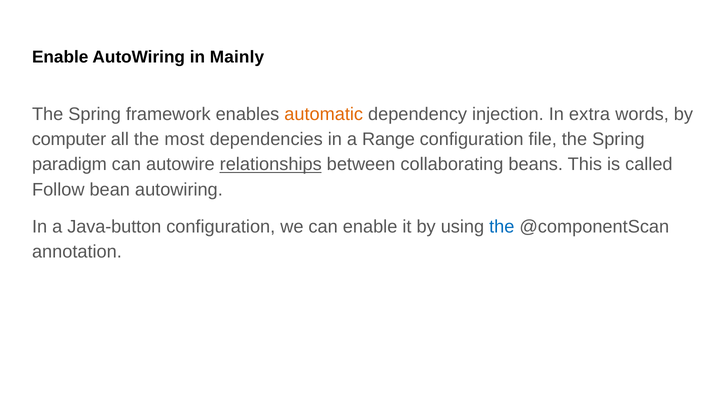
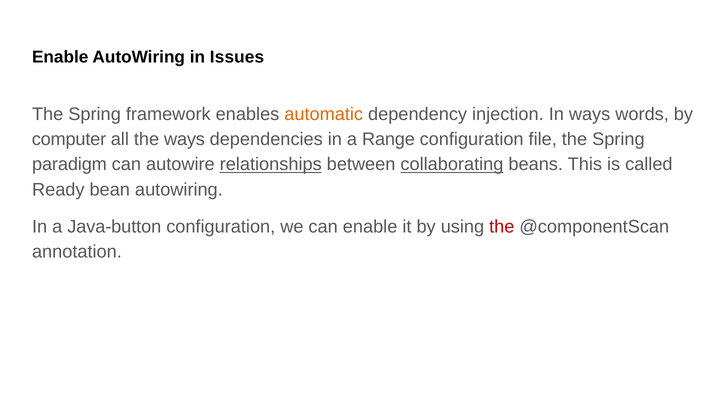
Mainly: Mainly -> Issues
In extra: extra -> ways
the most: most -> ways
collaborating underline: none -> present
Follow: Follow -> Ready
the at (502, 227) colour: blue -> red
